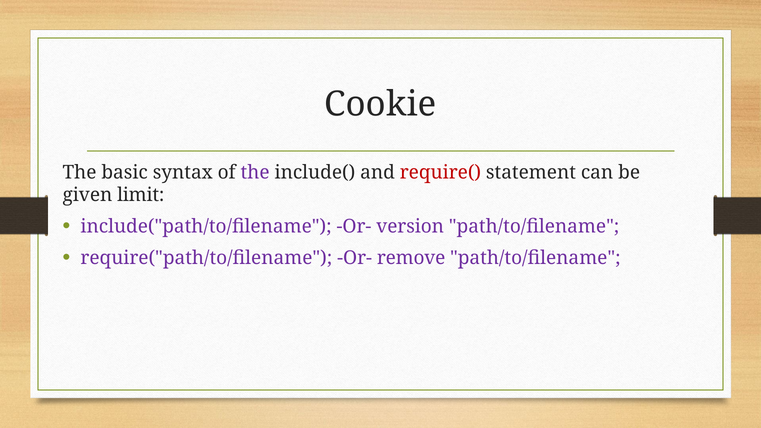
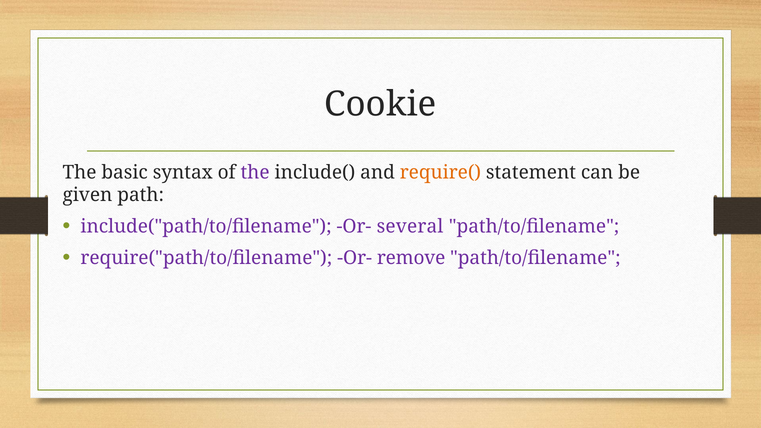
require( colour: red -> orange
limit: limit -> path
version: version -> several
